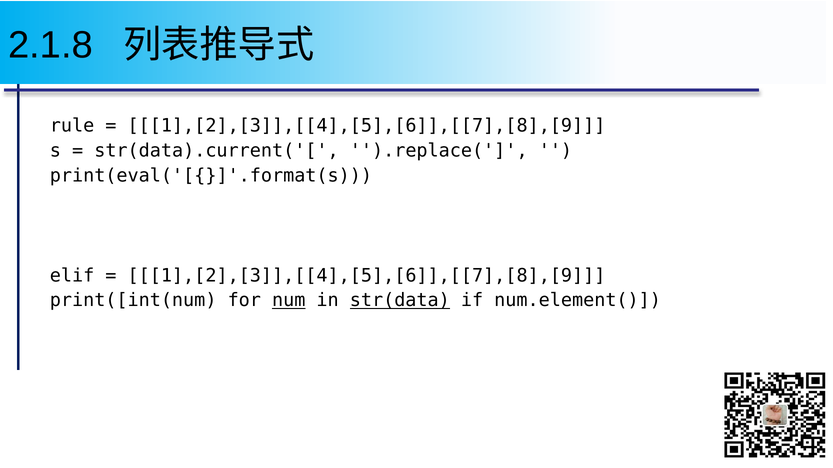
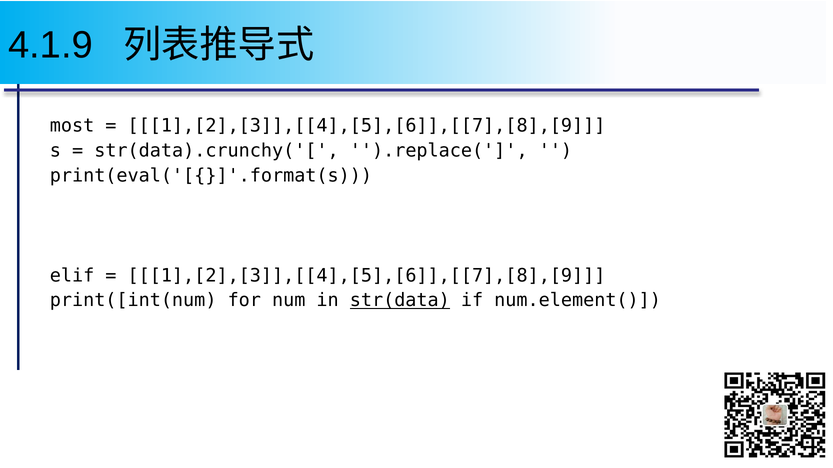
2.1.8: 2.1.8 -> 4.1.9
rule: rule -> most
str(data).current('[: str(data).current('[ -> str(data).crunchy('[
num underline: present -> none
